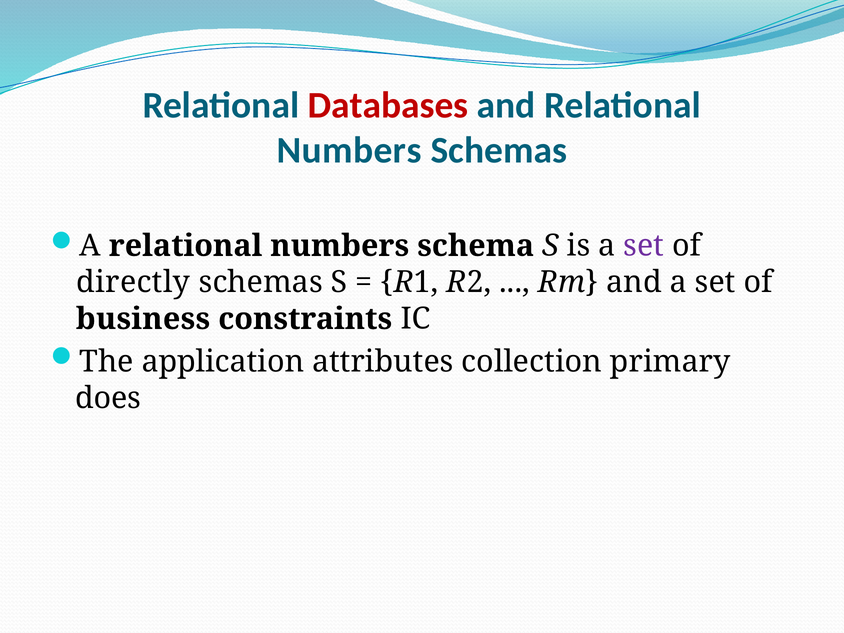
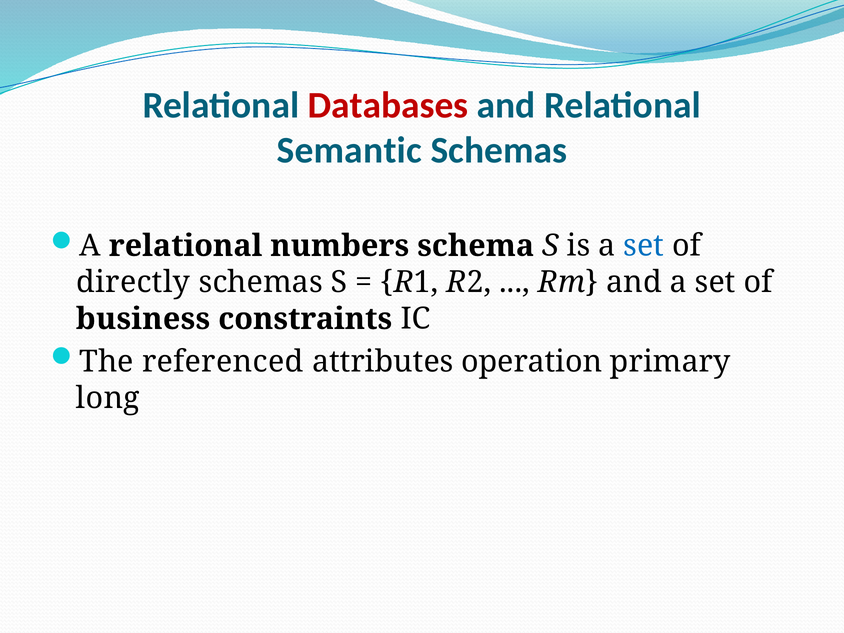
Numbers at (349, 151): Numbers -> Semantic
set at (644, 246) colour: purple -> blue
application: application -> referenced
collection: collection -> operation
does: does -> long
